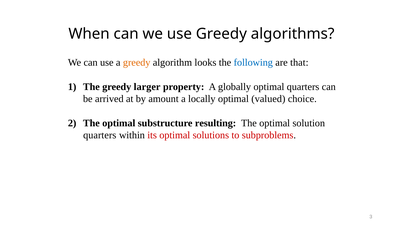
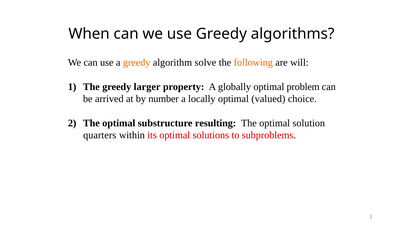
looks: looks -> solve
following colour: blue -> orange
that: that -> will
optimal quarters: quarters -> problem
amount: amount -> number
